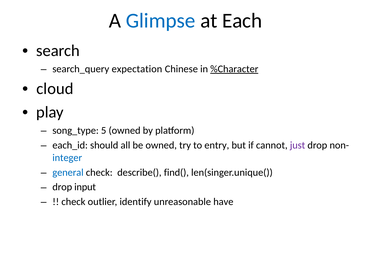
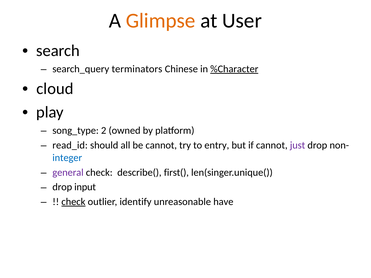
Glimpse colour: blue -> orange
Each: Each -> User
expectation: expectation -> terminators
5: 5 -> 2
each_id: each_id -> read_id
be owned: owned -> cannot
general colour: blue -> purple
find(: find( -> first(
check at (73, 202) underline: none -> present
